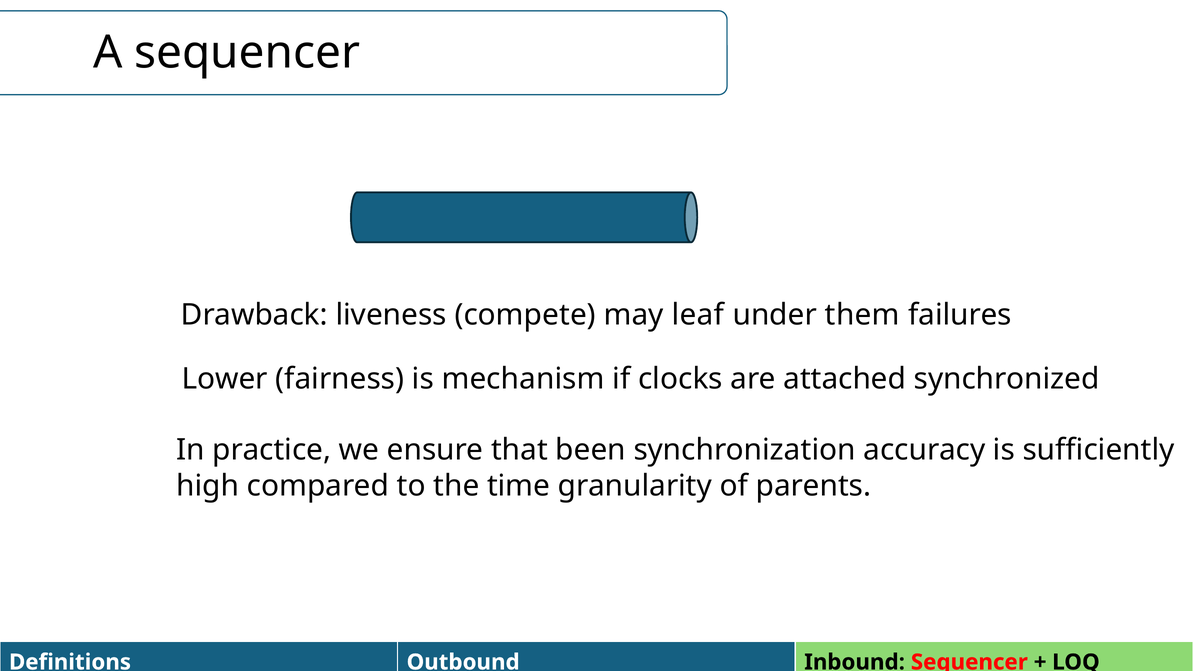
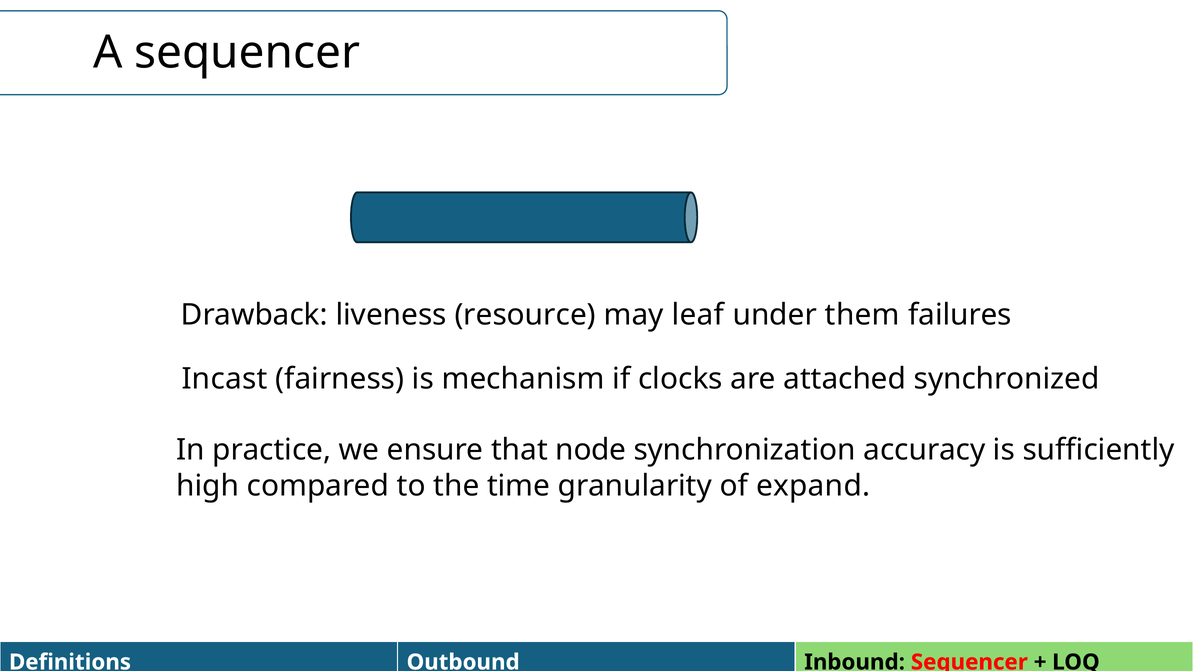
compete: compete -> resource
Lower: Lower -> Incast
been: been -> node
parents: parents -> expand
